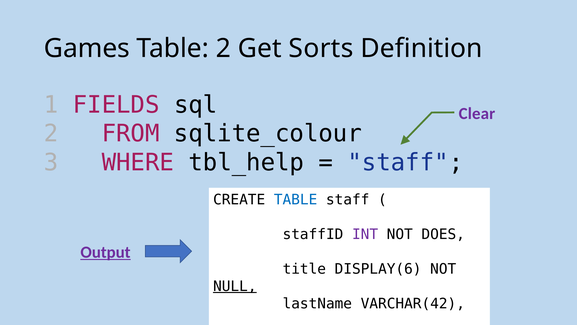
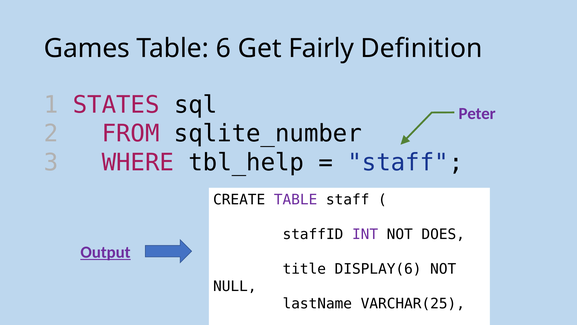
Table 2: 2 -> 6
Sorts: Sorts -> Fairly
FIELDS: FIELDS -> STATES
Clear: Clear -> Peter
sqlite_colour: sqlite_colour -> sqlite_number
TABLE at (296, 199) colour: blue -> purple
NULL at (235, 286) underline: present -> none
VARCHAR(42: VARCHAR(42 -> VARCHAR(25
